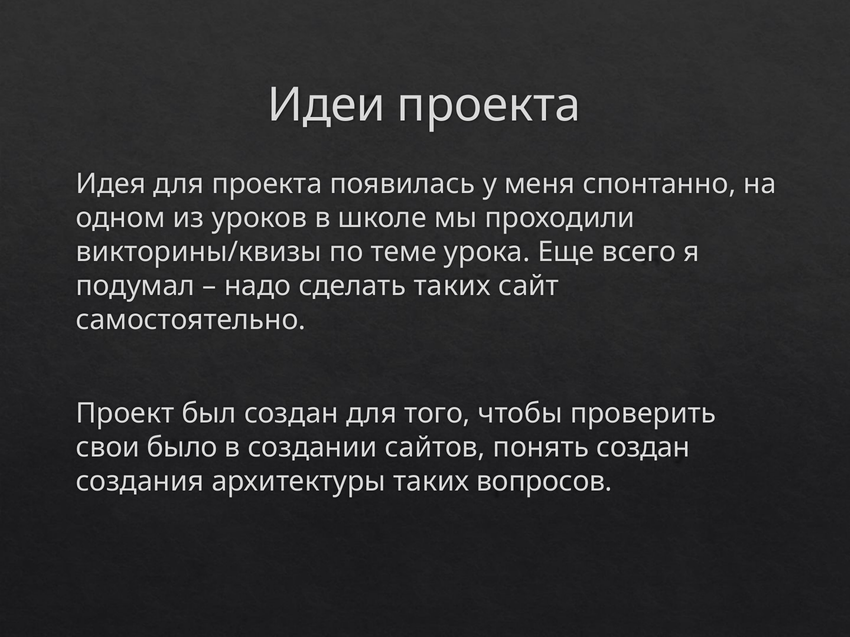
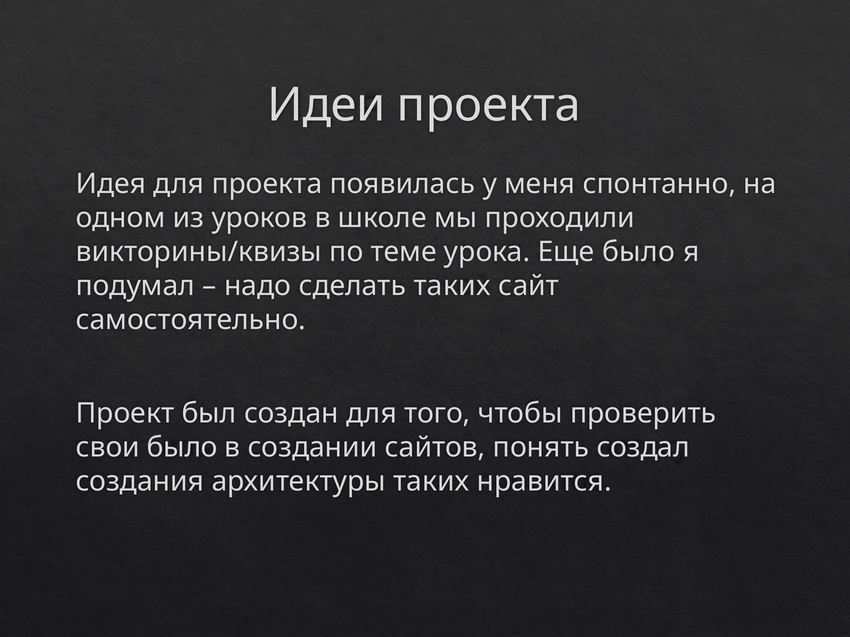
Еще всего: всего -> было
понять создан: создан -> создал
вопросов: вопросов -> нравится
